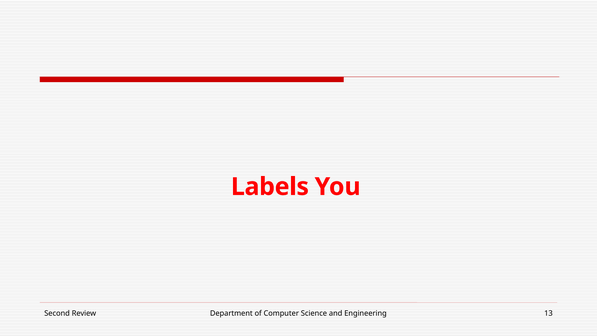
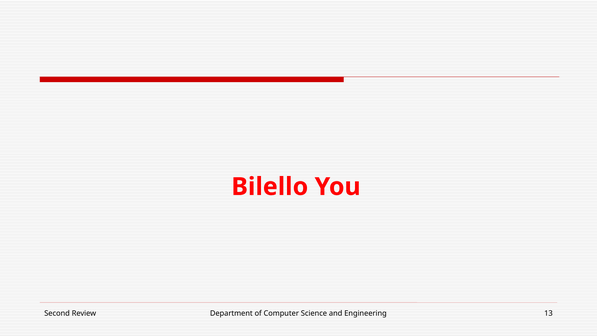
Labels: Labels -> Bilello
